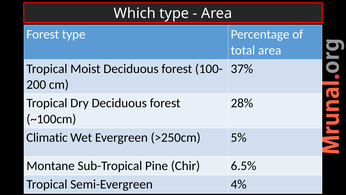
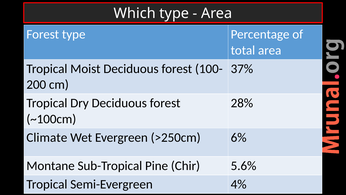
Climatic: Climatic -> Climate
5%: 5% -> 6%
6.5%: 6.5% -> 5.6%
